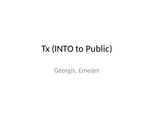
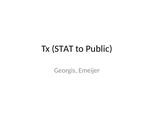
INTO: INTO -> STAT
